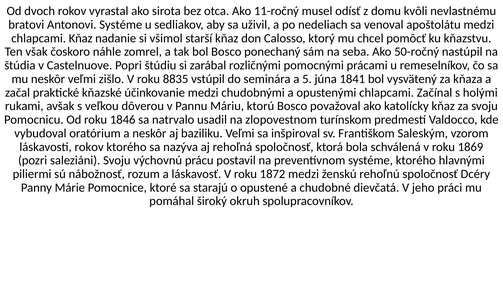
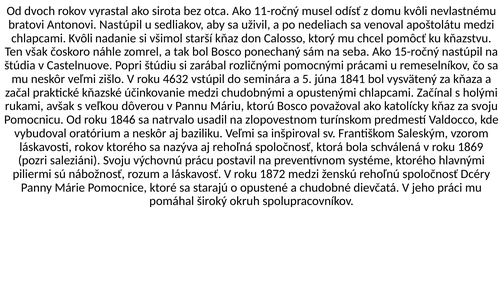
Antonovi Systéme: Systéme -> Nastúpil
chlapcami Kňaz: Kňaz -> Kvôli
50-ročný: 50-ročný -> 15-ročný
8835: 8835 -> 4632
